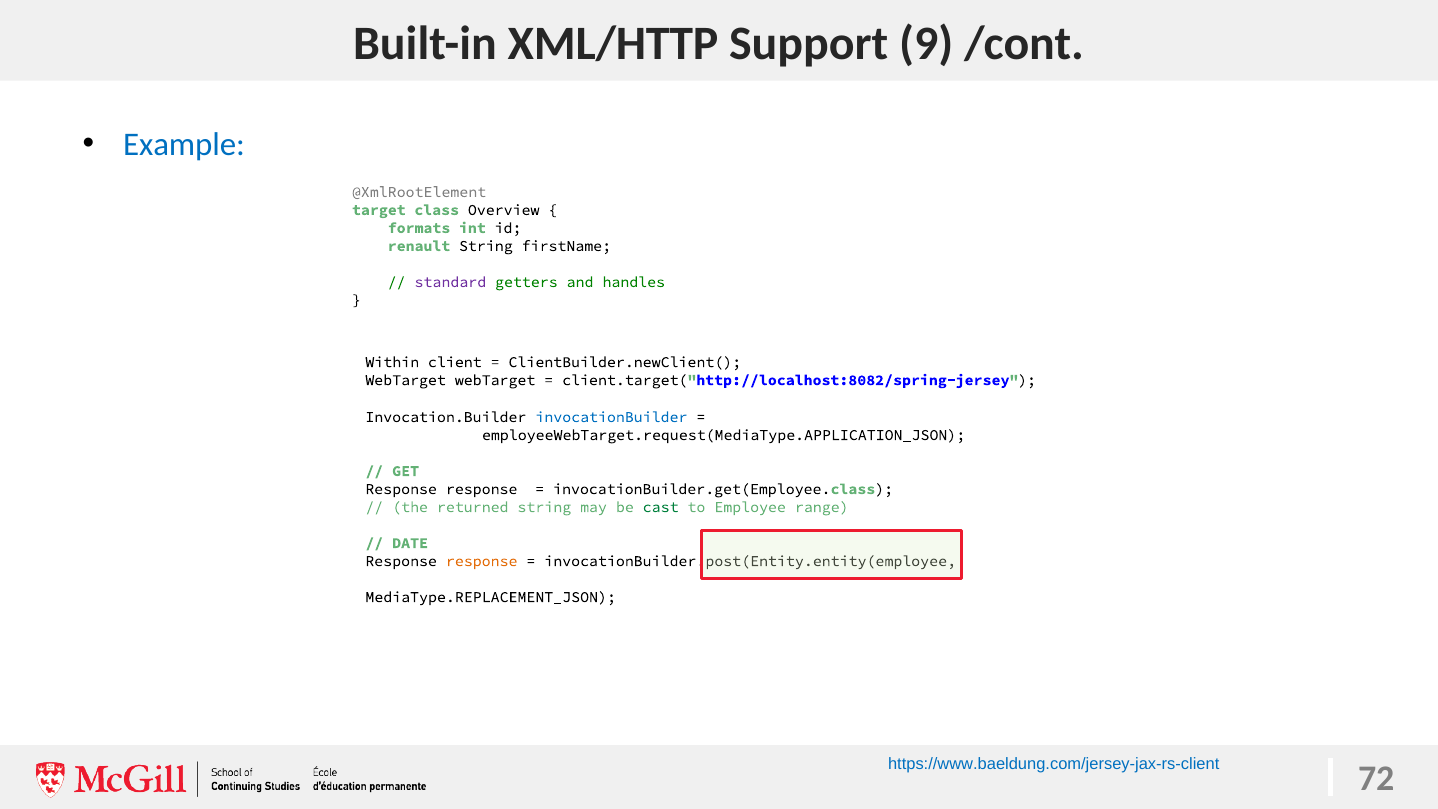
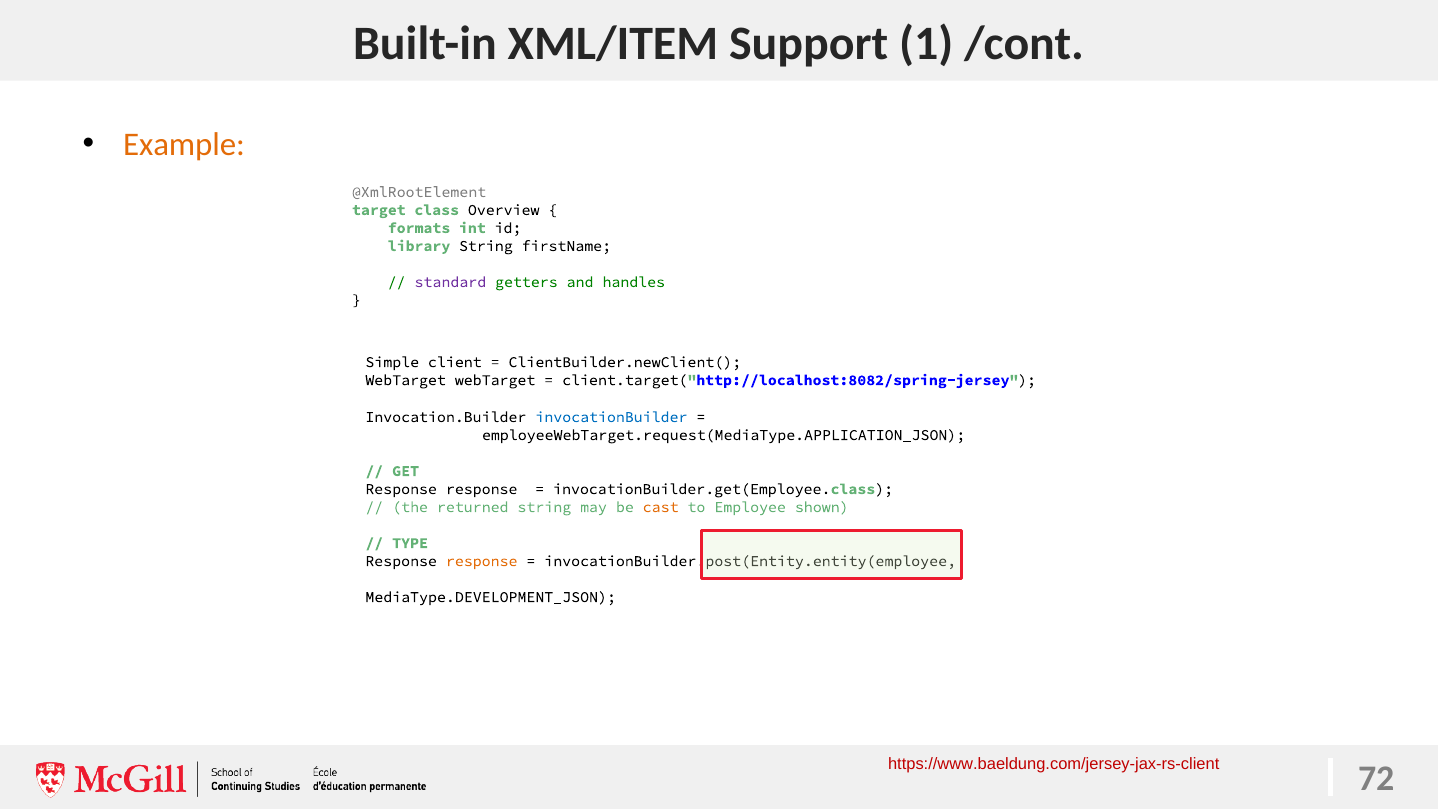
XML/HTTP: XML/HTTP -> XML/ITEM
9: 9 -> 1
Example colour: blue -> orange
renault: renault -> library
Within: Within -> Simple
cast colour: green -> orange
range: range -> shown
DATE: DATE -> TYPE
MediaType.REPLACEMENT_JSON: MediaType.REPLACEMENT_JSON -> MediaType.DEVELOPMENT_JSON
https://www.baeldung.com/jersey-jax-rs-client colour: blue -> red
